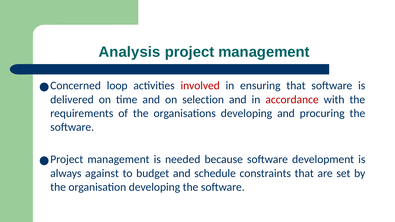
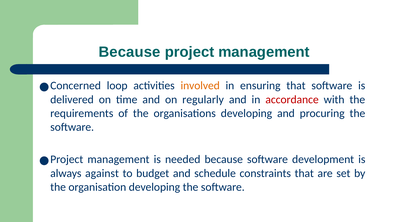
Analysis at (129, 52): Analysis -> Because
involved colour: red -> orange
selection: selection -> regularly
